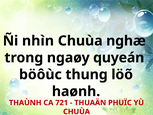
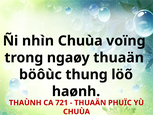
nghæ: nghæ -> voïng
ngaøy quyeán: quyeán -> thuaän
